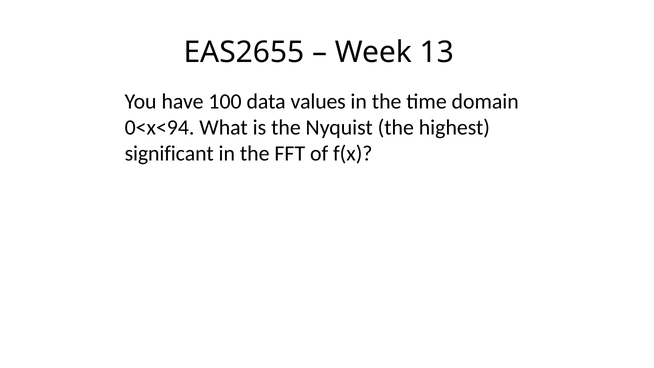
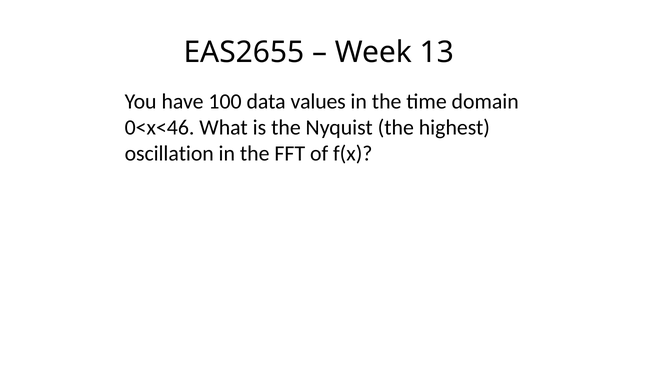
0<x<94: 0<x<94 -> 0<x<46
significant: significant -> oscillation
